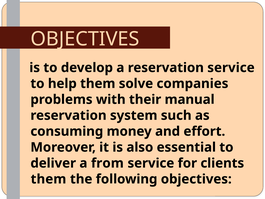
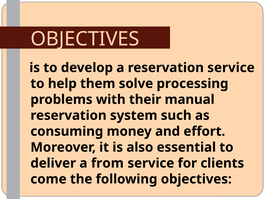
companies: companies -> processing
them at (48, 179): them -> come
